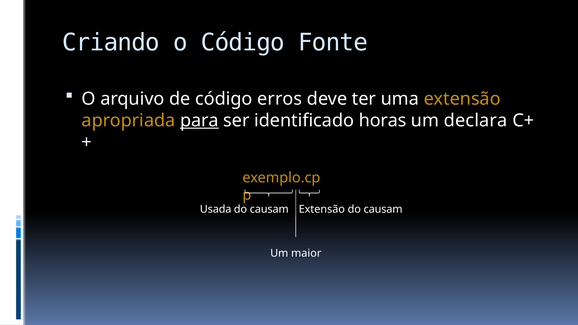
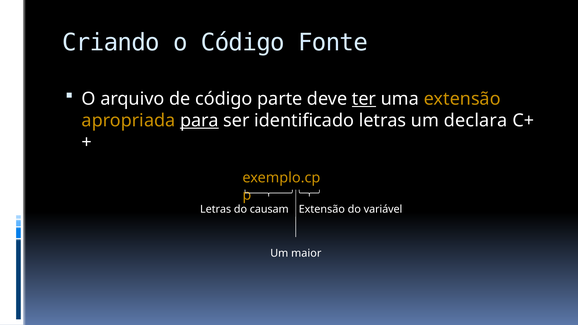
erros: erros -> parte
ter underline: none -> present
identificado horas: horas -> letras
Usada at (216, 209): Usada -> Letras
Extensão do causam: causam -> variável
